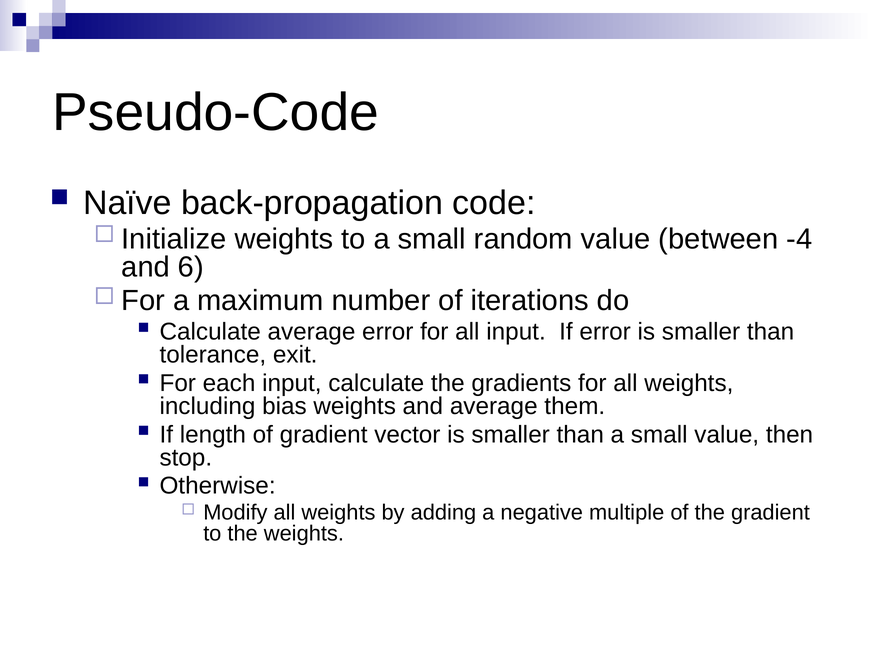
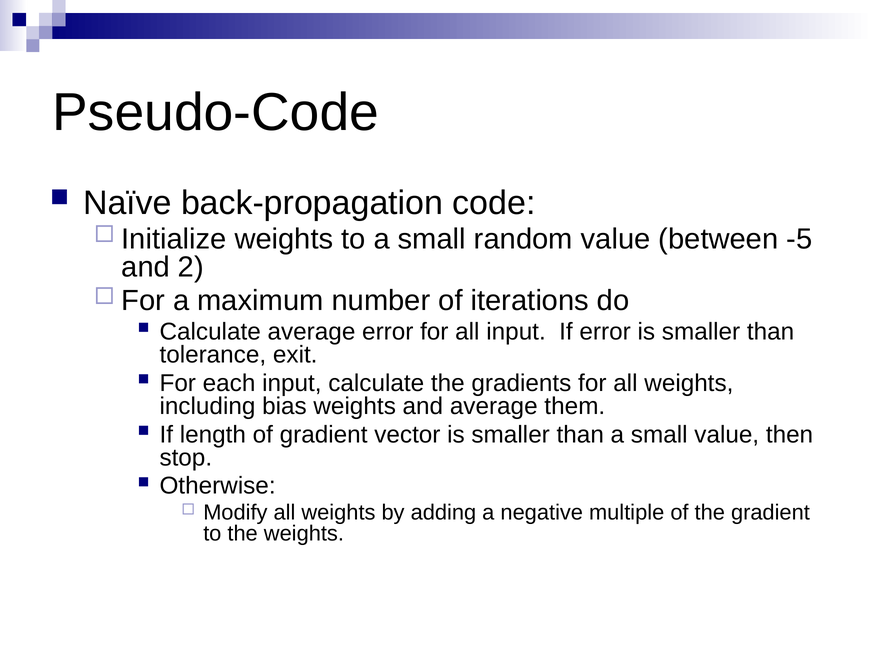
-4: -4 -> -5
6: 6 -> 2
